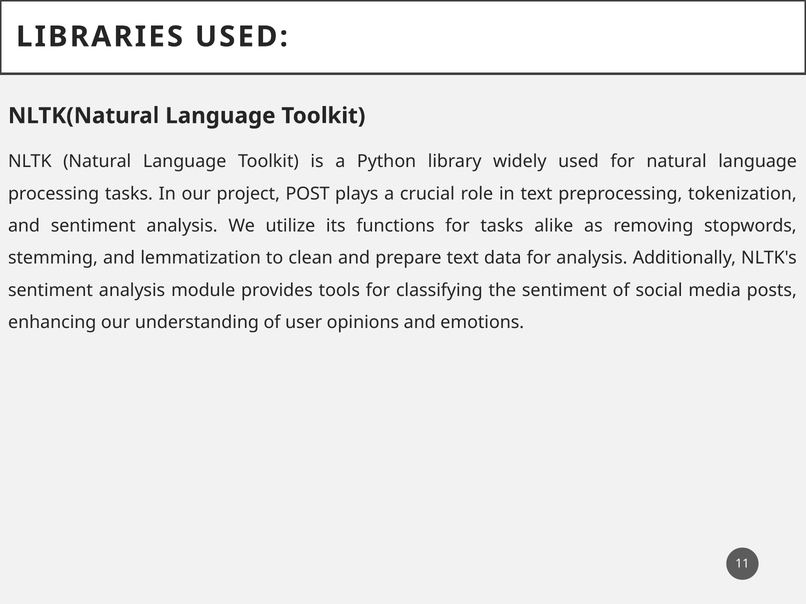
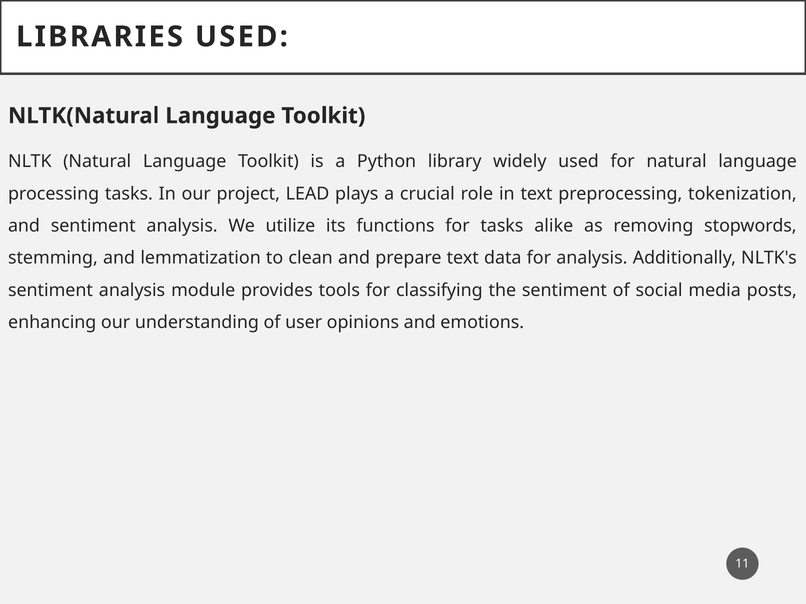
POST: POST -> LEAD
